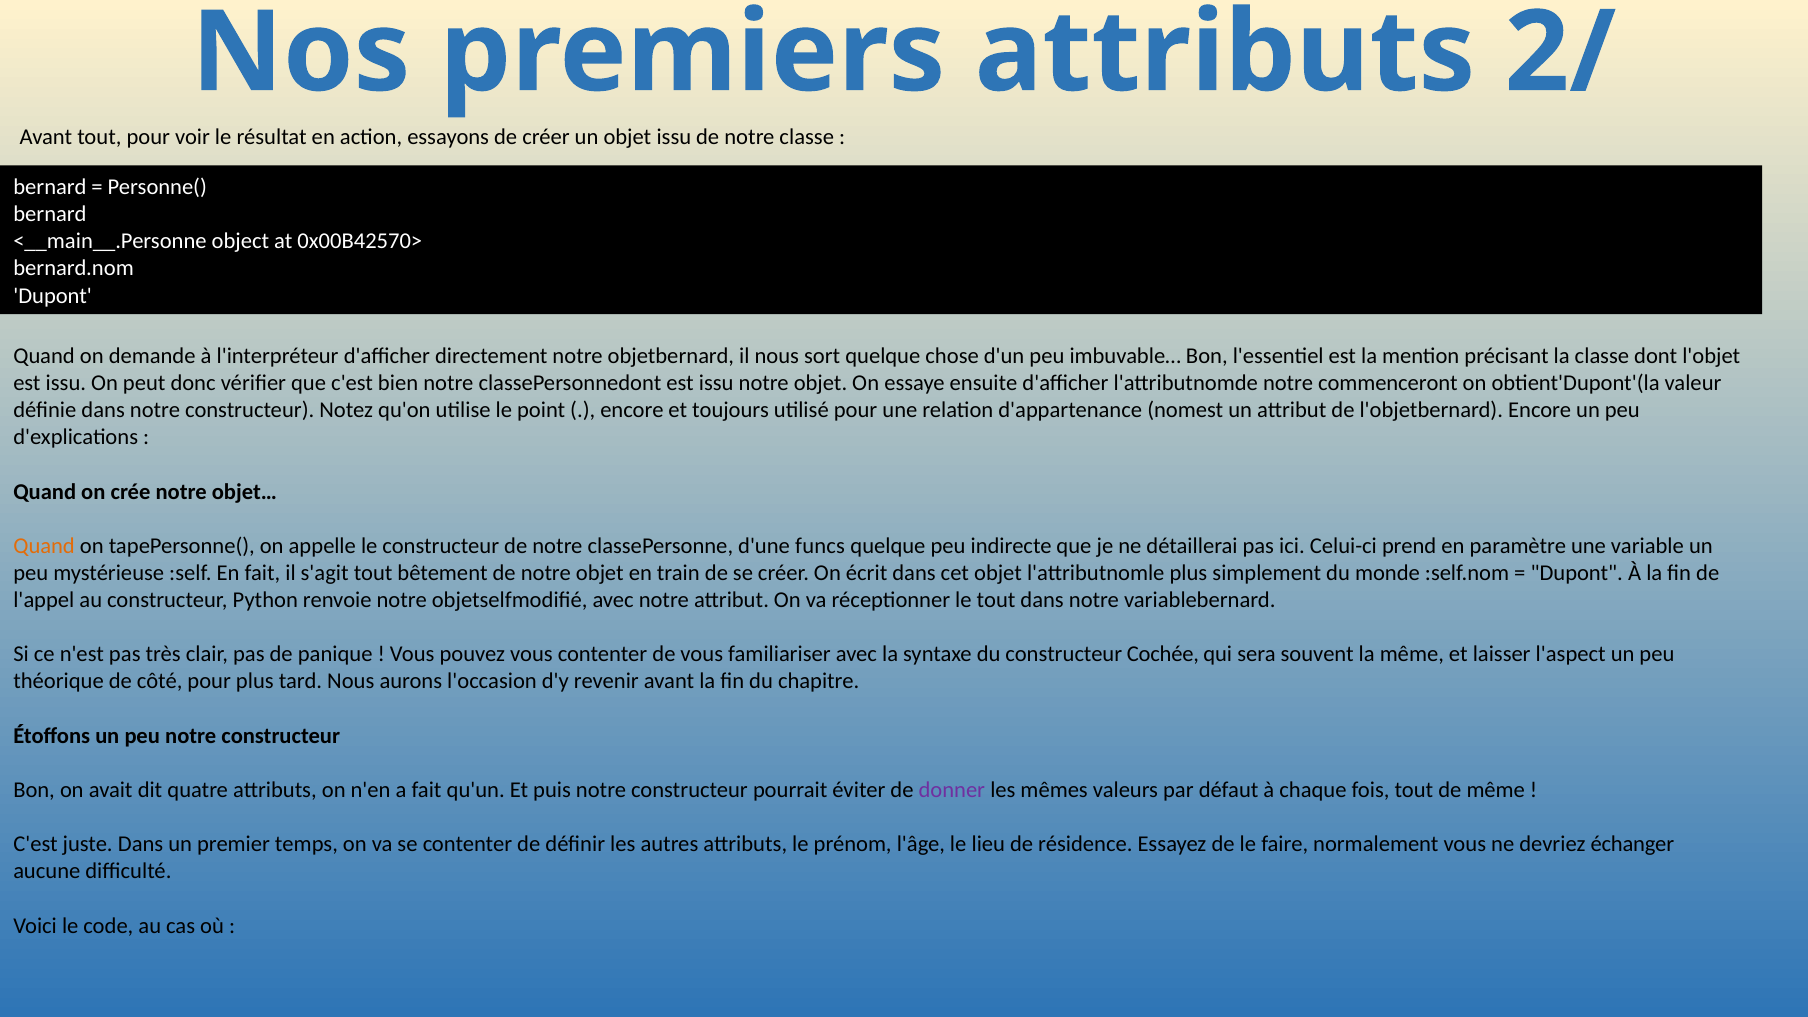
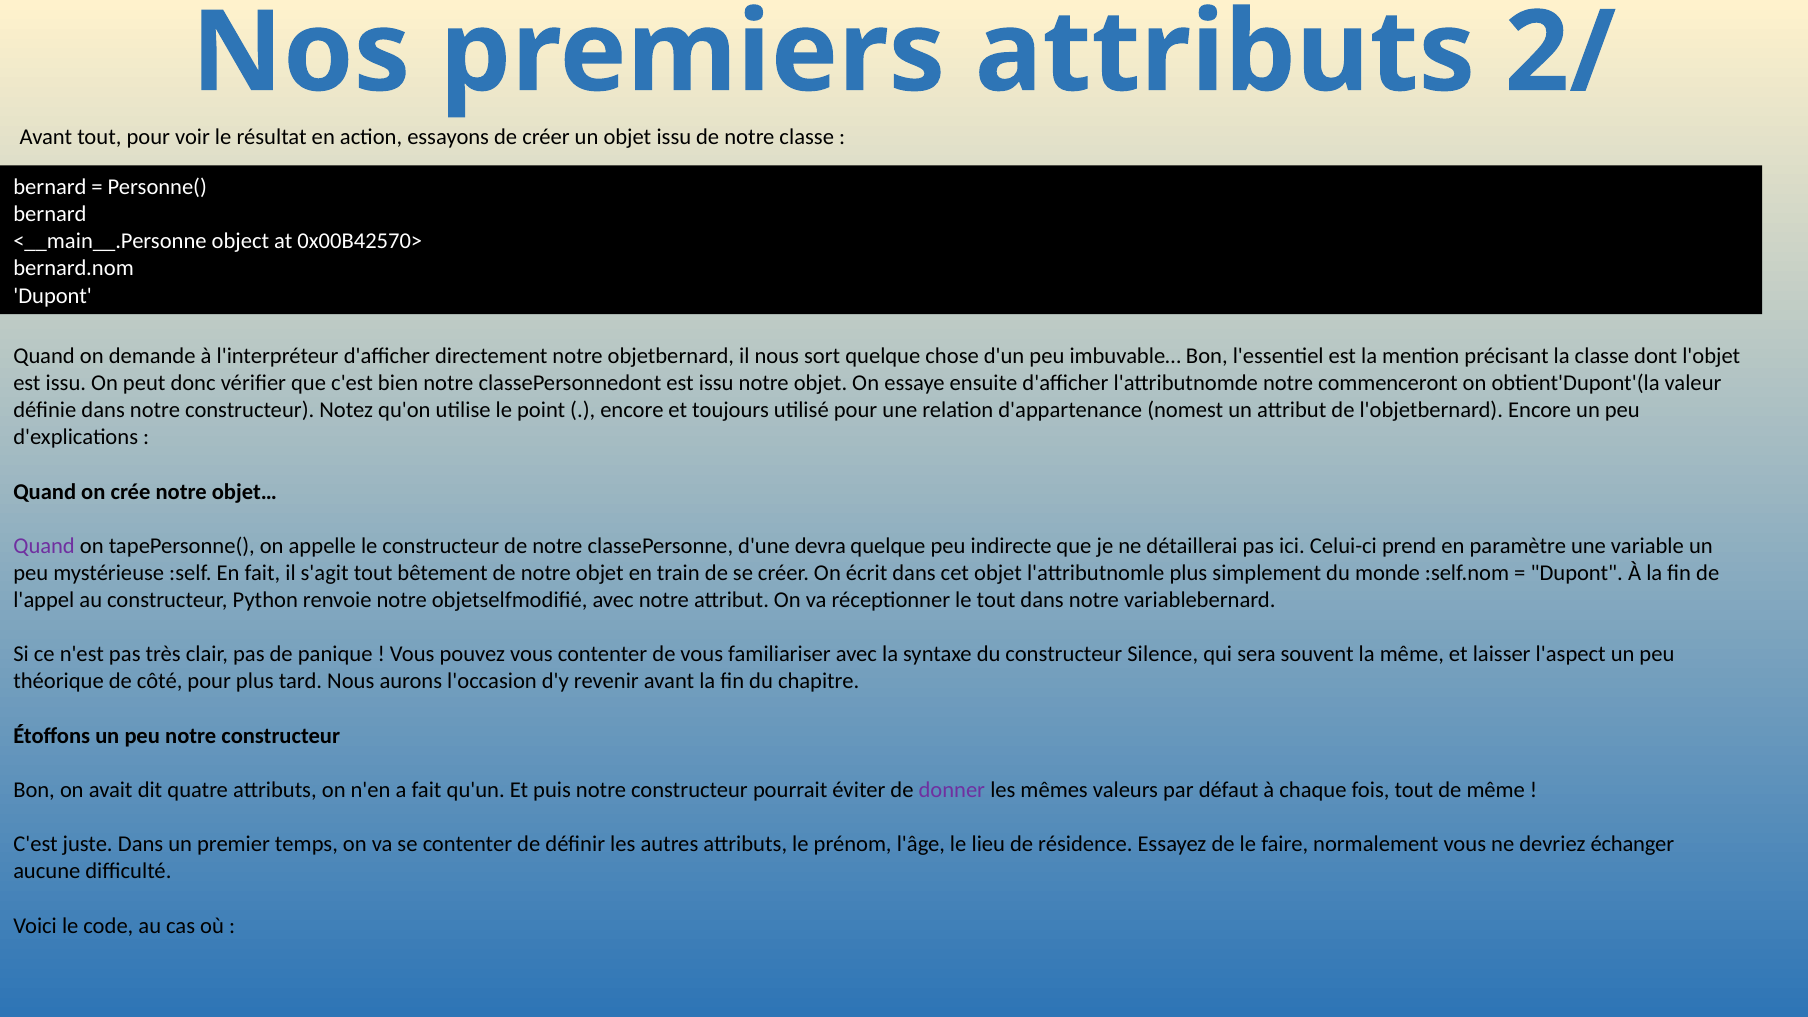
Quand at (44, 546) colour: orange -> purple
funcs: funcs -> devra
Cochée: Cochée -> Silence
